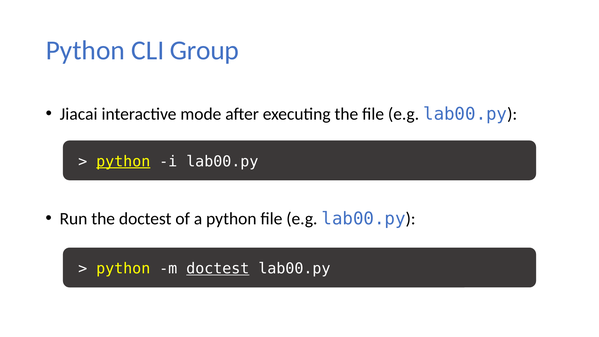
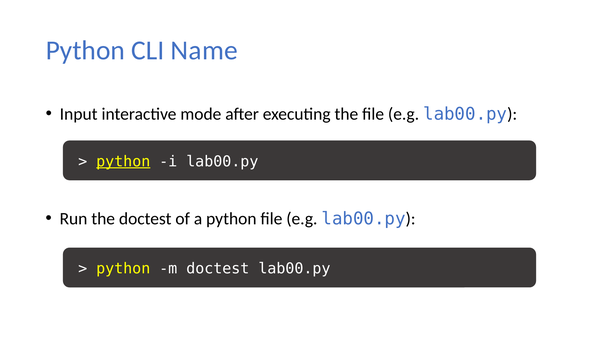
Group: Group -> Name
Jiacai: Jiacai -> Input
doctest at (218, 269) underline: present -> none
